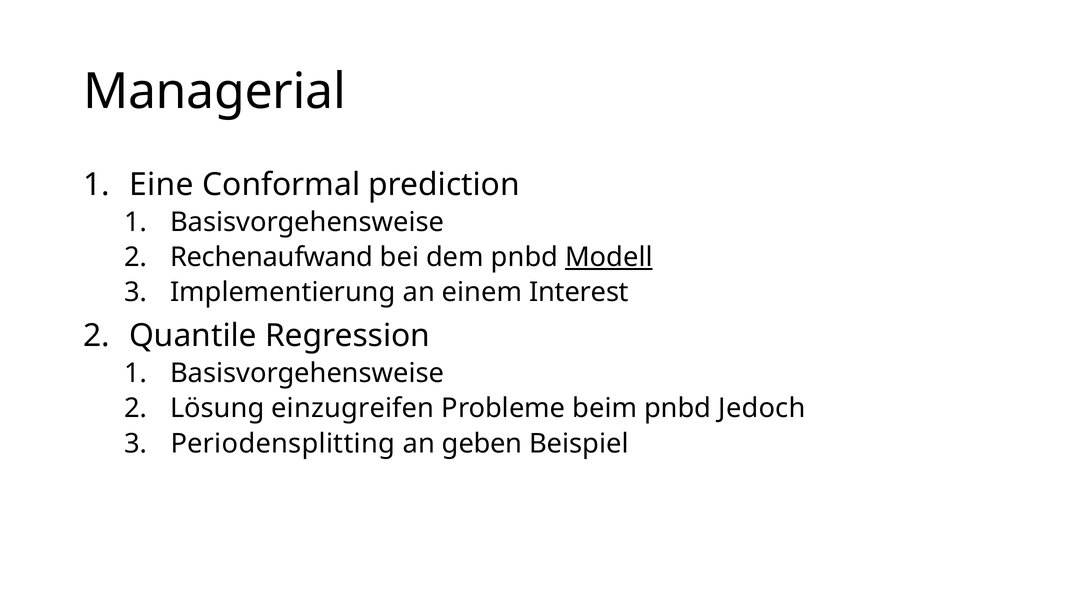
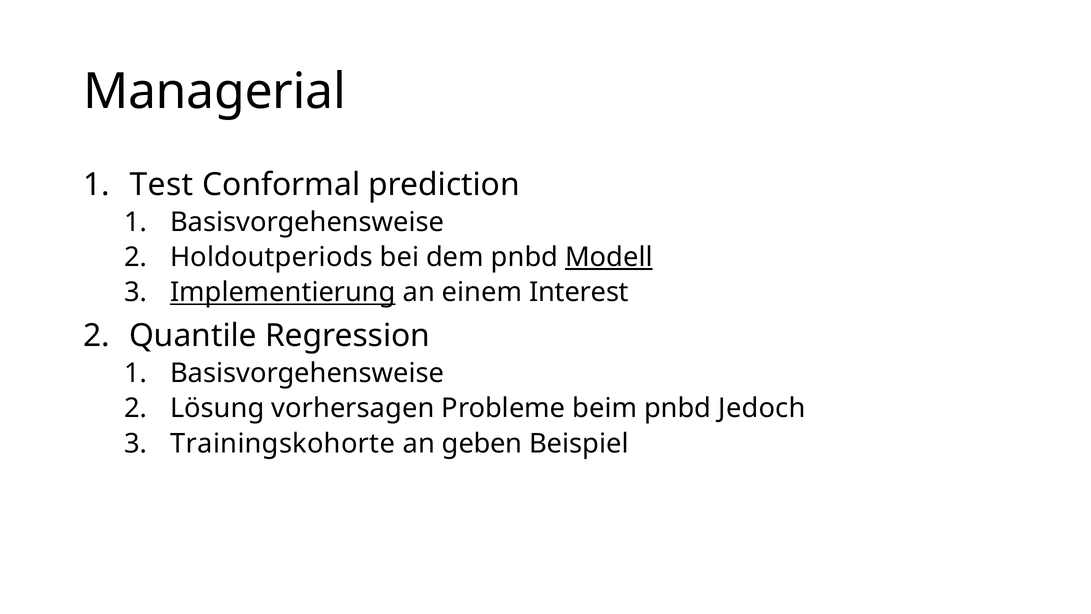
Eine: Eine -> Test
Rechenaufwand: Rechenaufwand -> Holdoutperiods
Implementierung underline: none -> present
einzugreifen: einzugreifen -> vorhersagen
Periodensplitting: Periodensplitting -> Trainingskohorte
